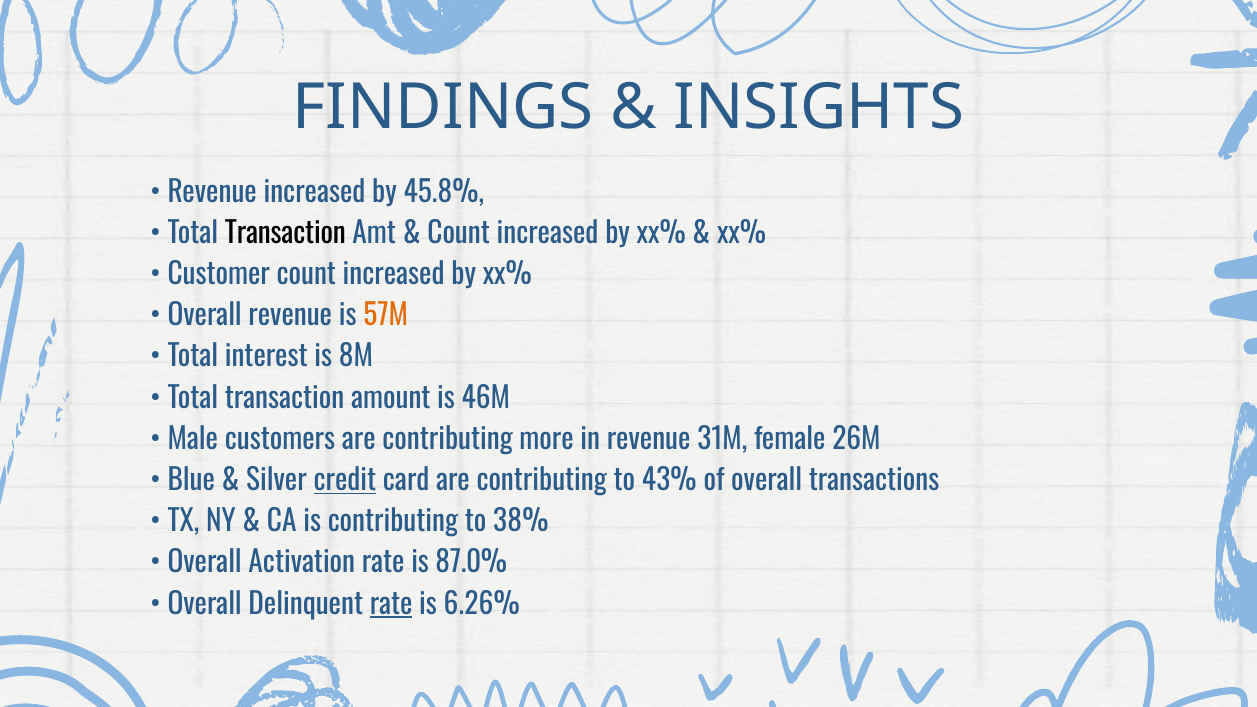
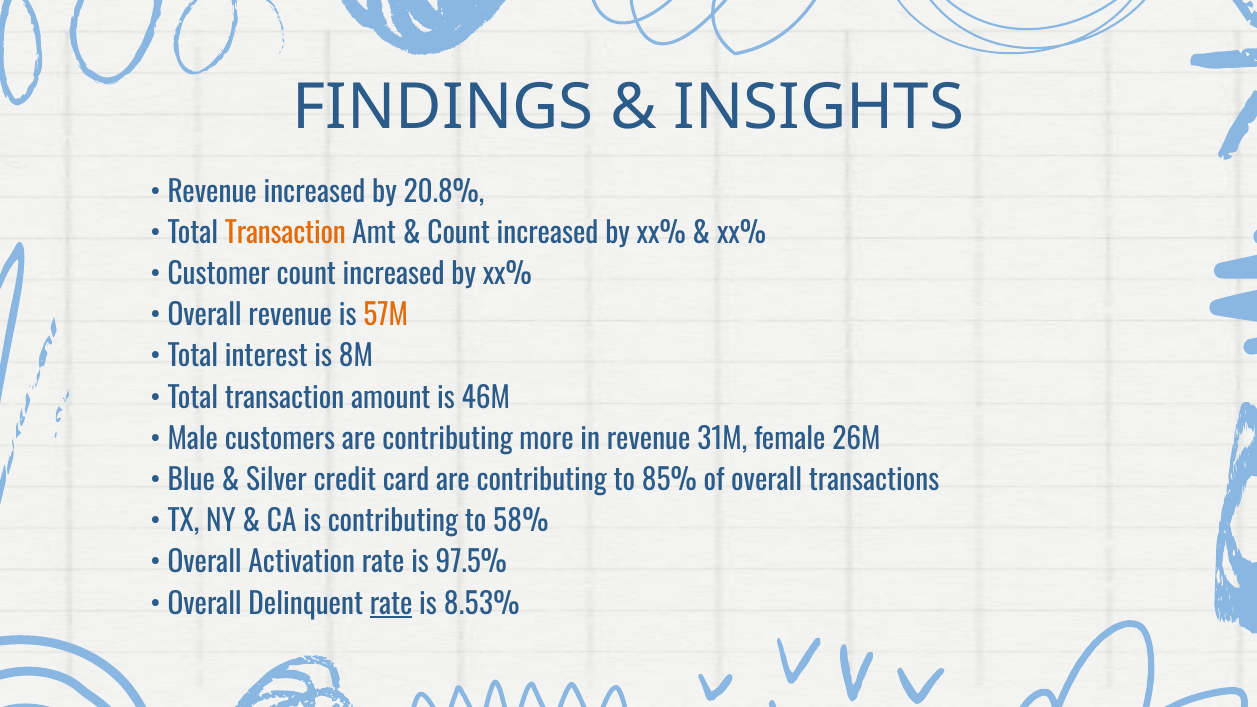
45.8%: 45.8% -> 20.8%
Transaction at (285, 234) colour: black -> orange
credit underline: present -> none
43%: 43% -> 85%
38%: 38% -> 58%
87.0%: 87.0% -> 97.5%
6.26%: 6.26% -> 8.53%
